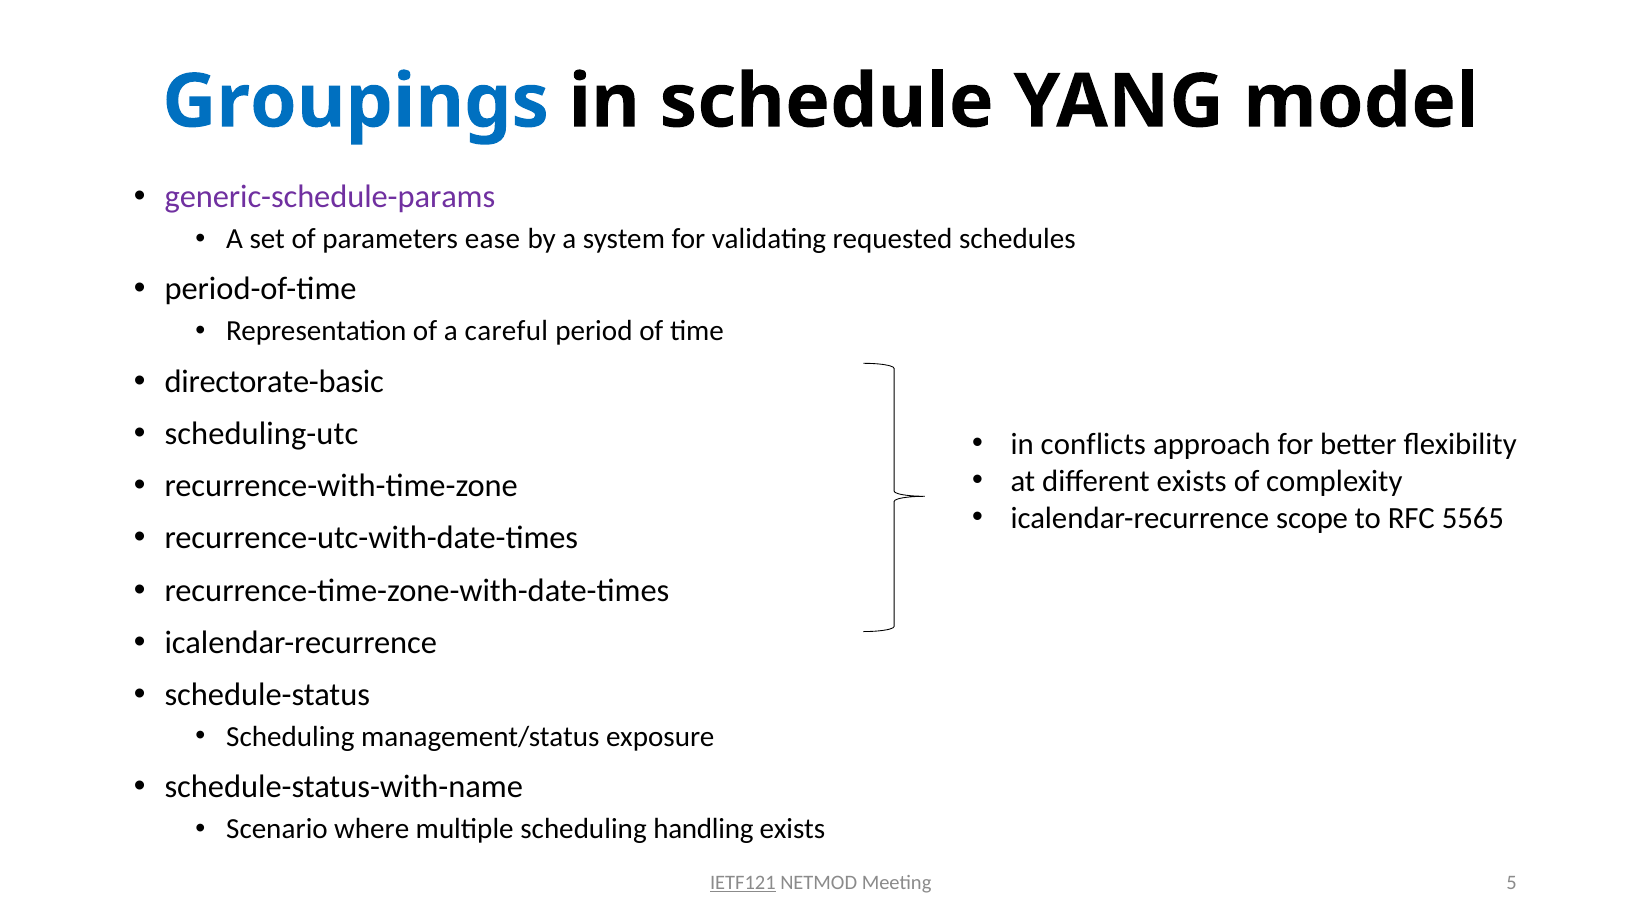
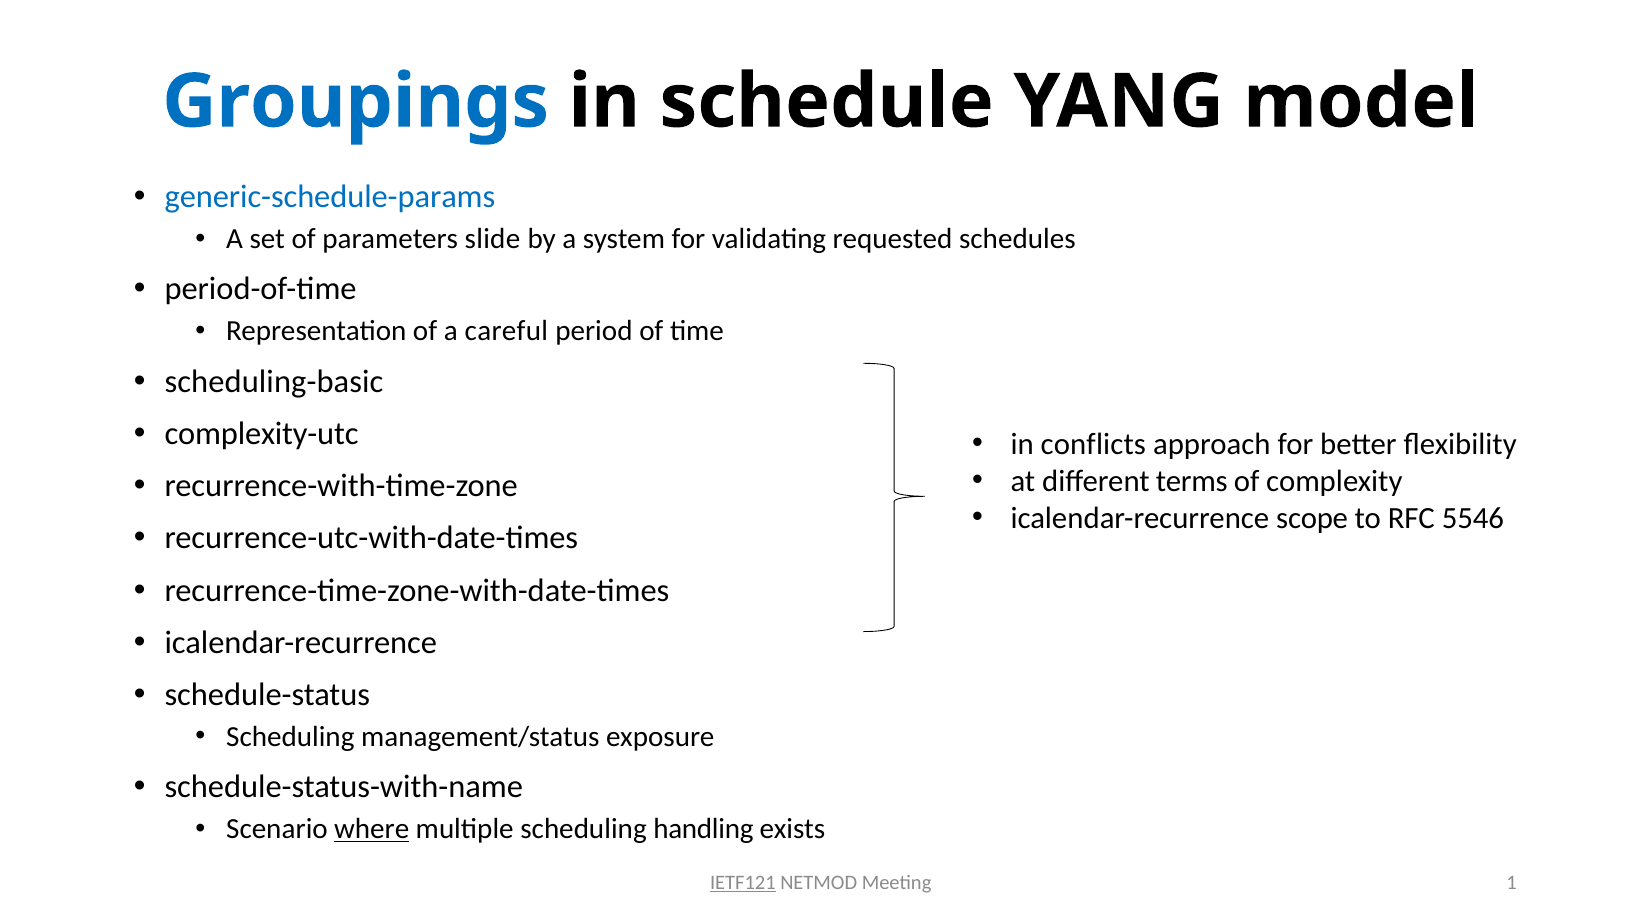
generic-schedule-params colour: purple -> blue
ease: ease -> slide
directorate-basic: directorate-basic -> scheduling-basic
scheduling-utc: scheduling-utc -> complexity-utc
different exists: exists -> terms
5565: 5565 -> 5546
where underline: none -> present
5: 5 -> 1
